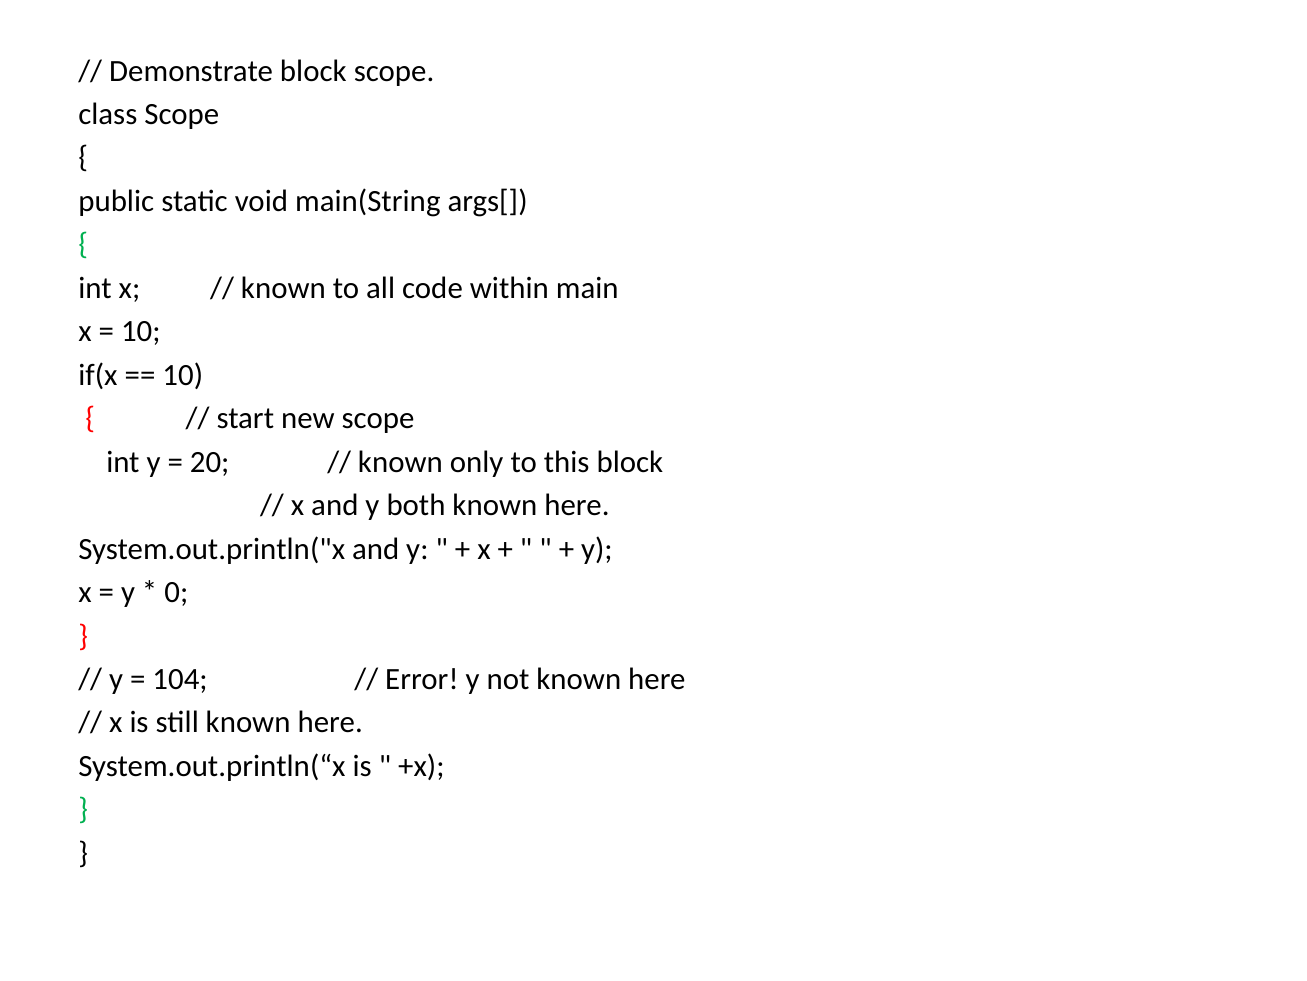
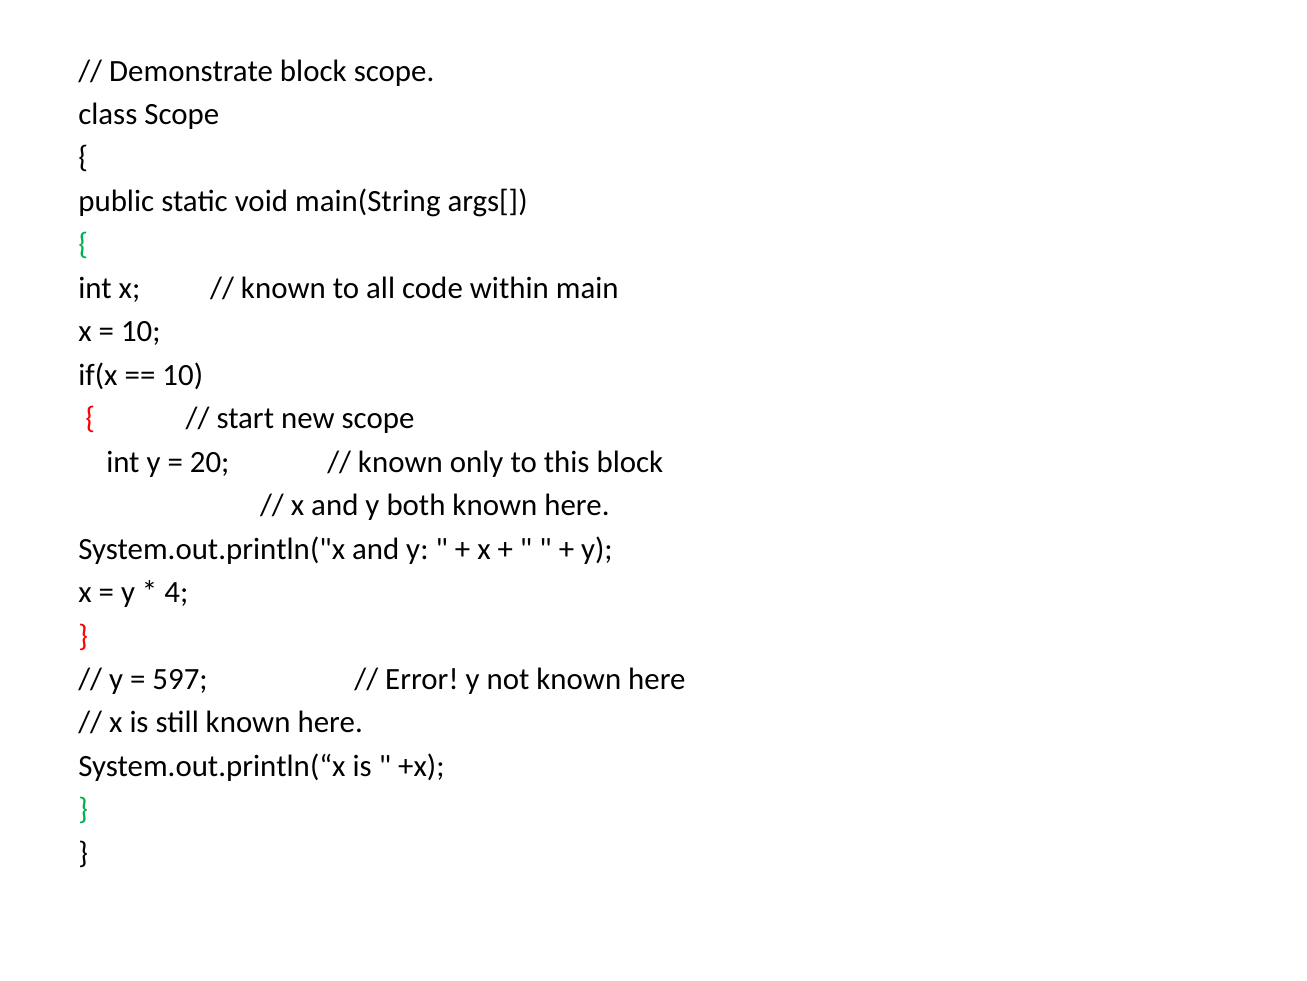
0: 0 -> 4
104: 104 -> 597
